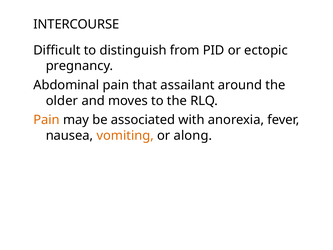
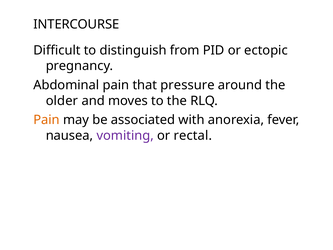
assailant: assailant -> pressure
vomiting colour: orange -> purple
along: along -> rectal
